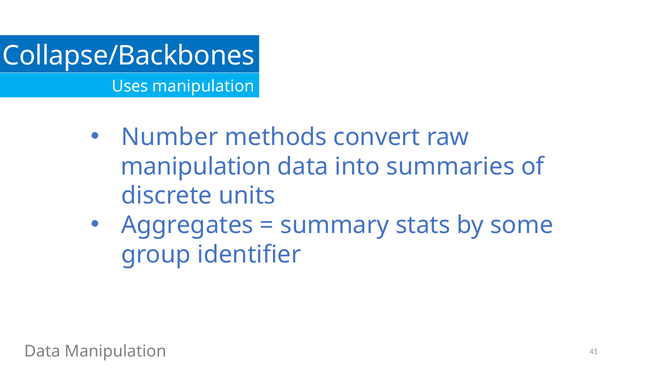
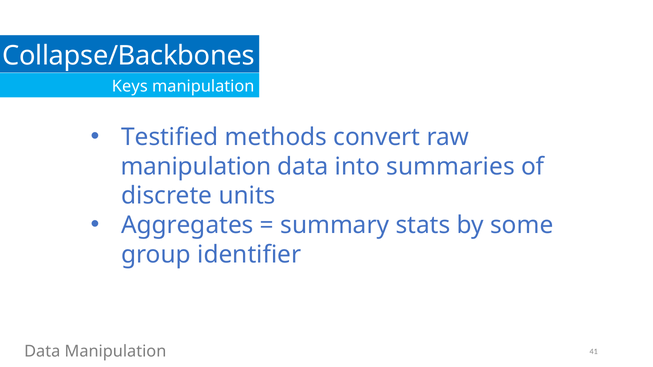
Uses: Uses -> Keys
Number: Number -> Testified
